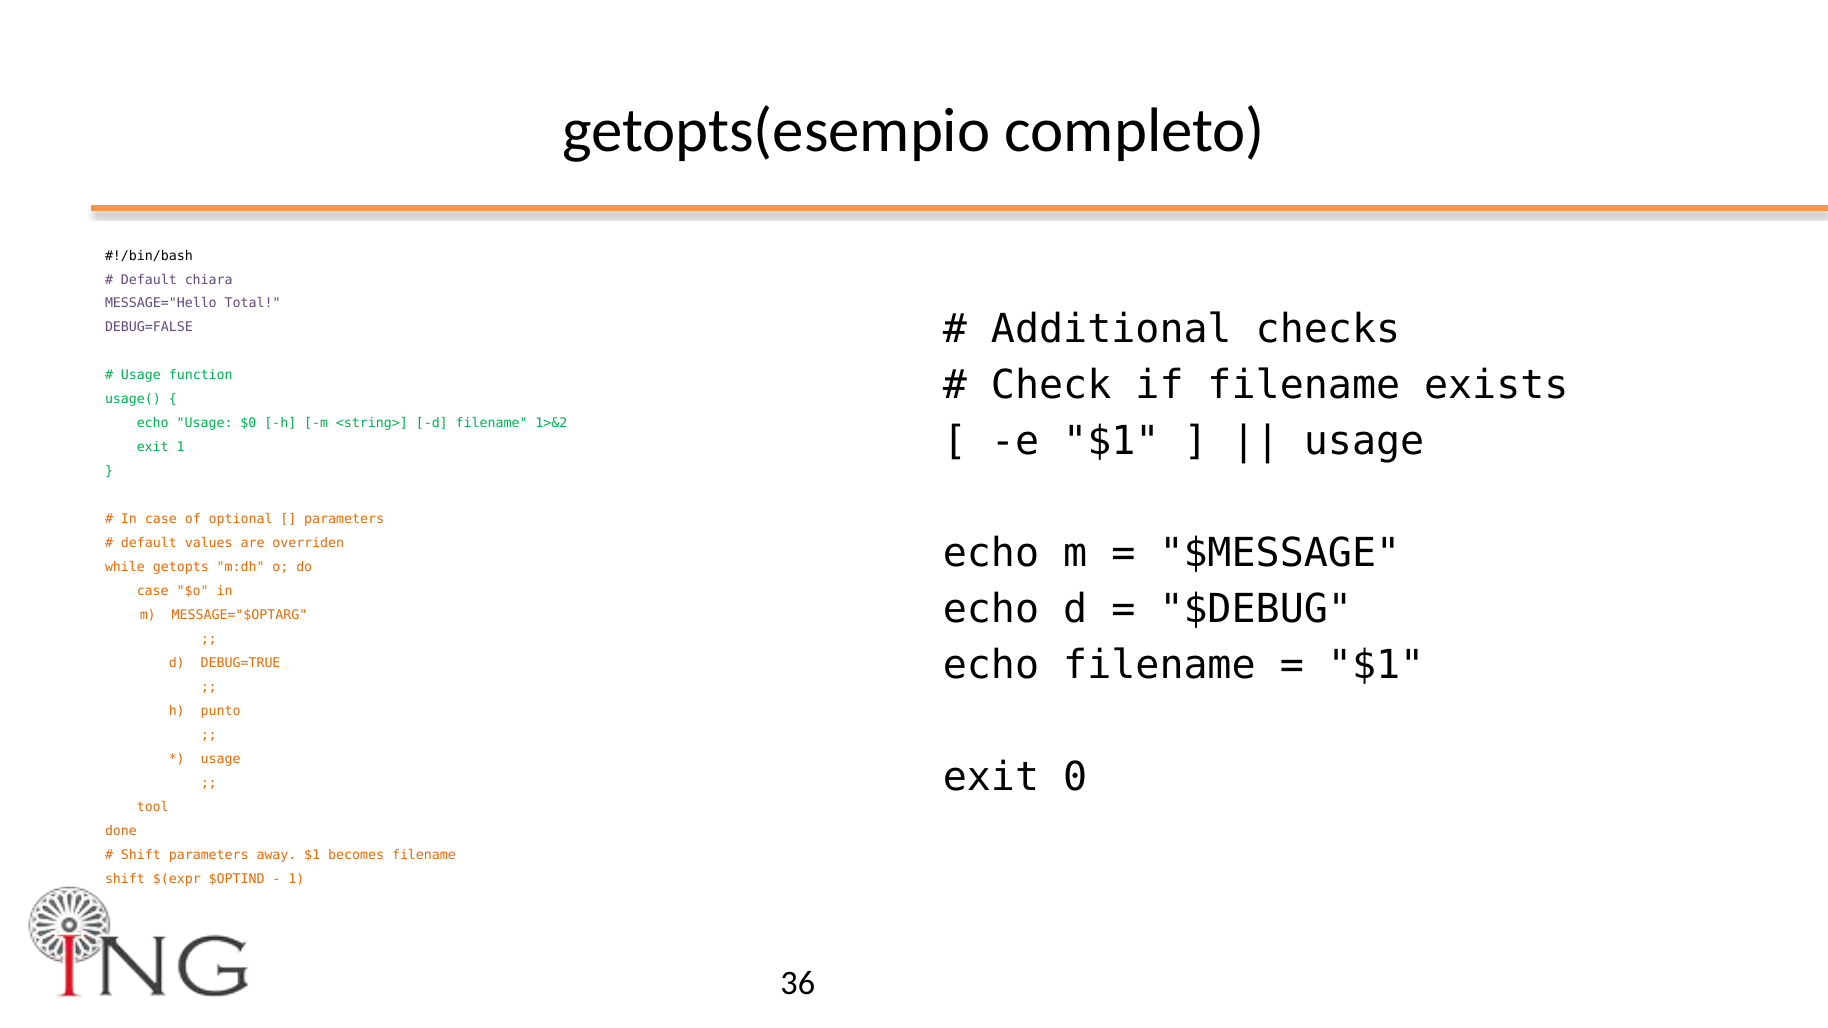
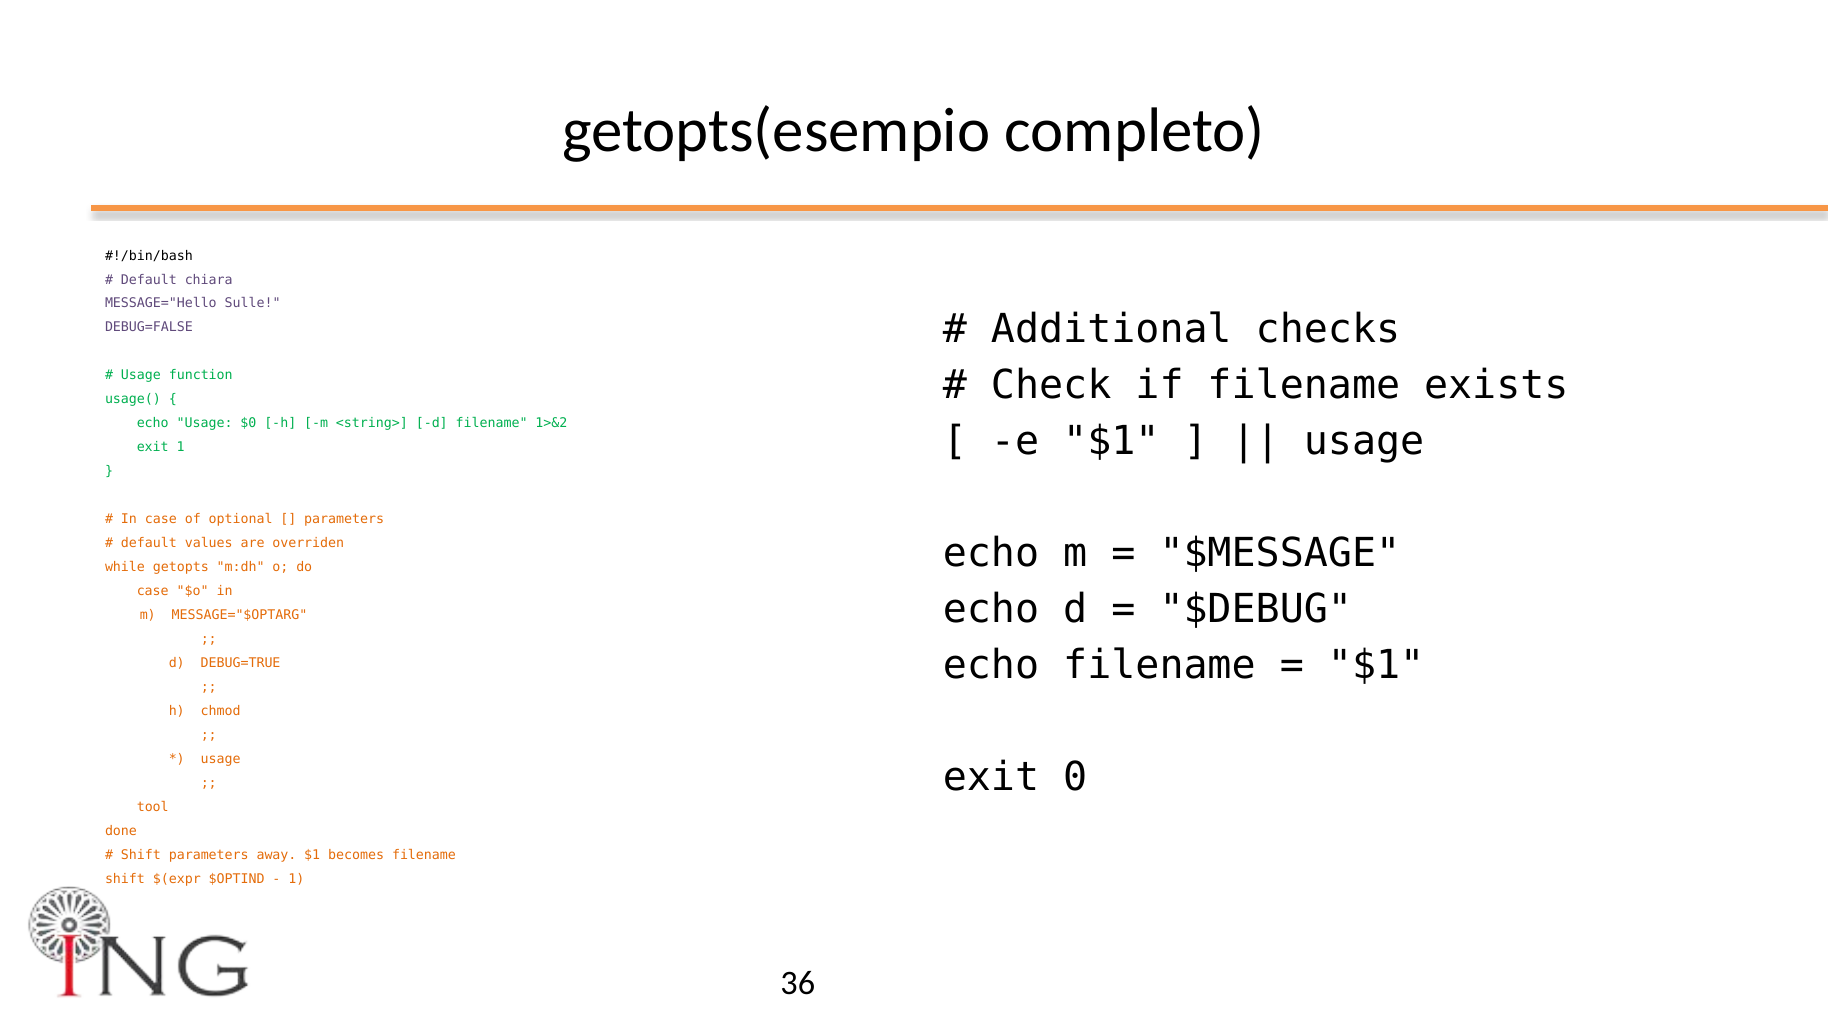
Total: Total -> Sulle
punto: punto -> chmod
